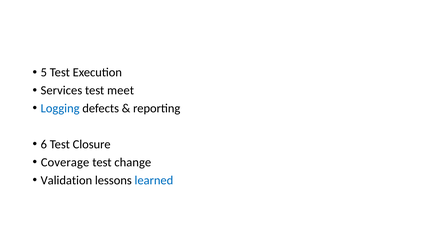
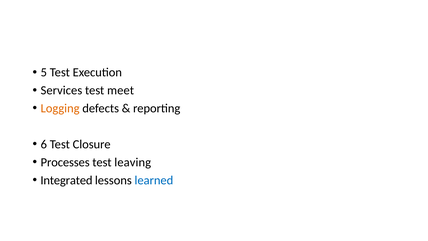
Logging colour: blue -> orange
Coverage: Coverage -> Processes
change: change -> leaving
Validation: Validation -> Integrated
